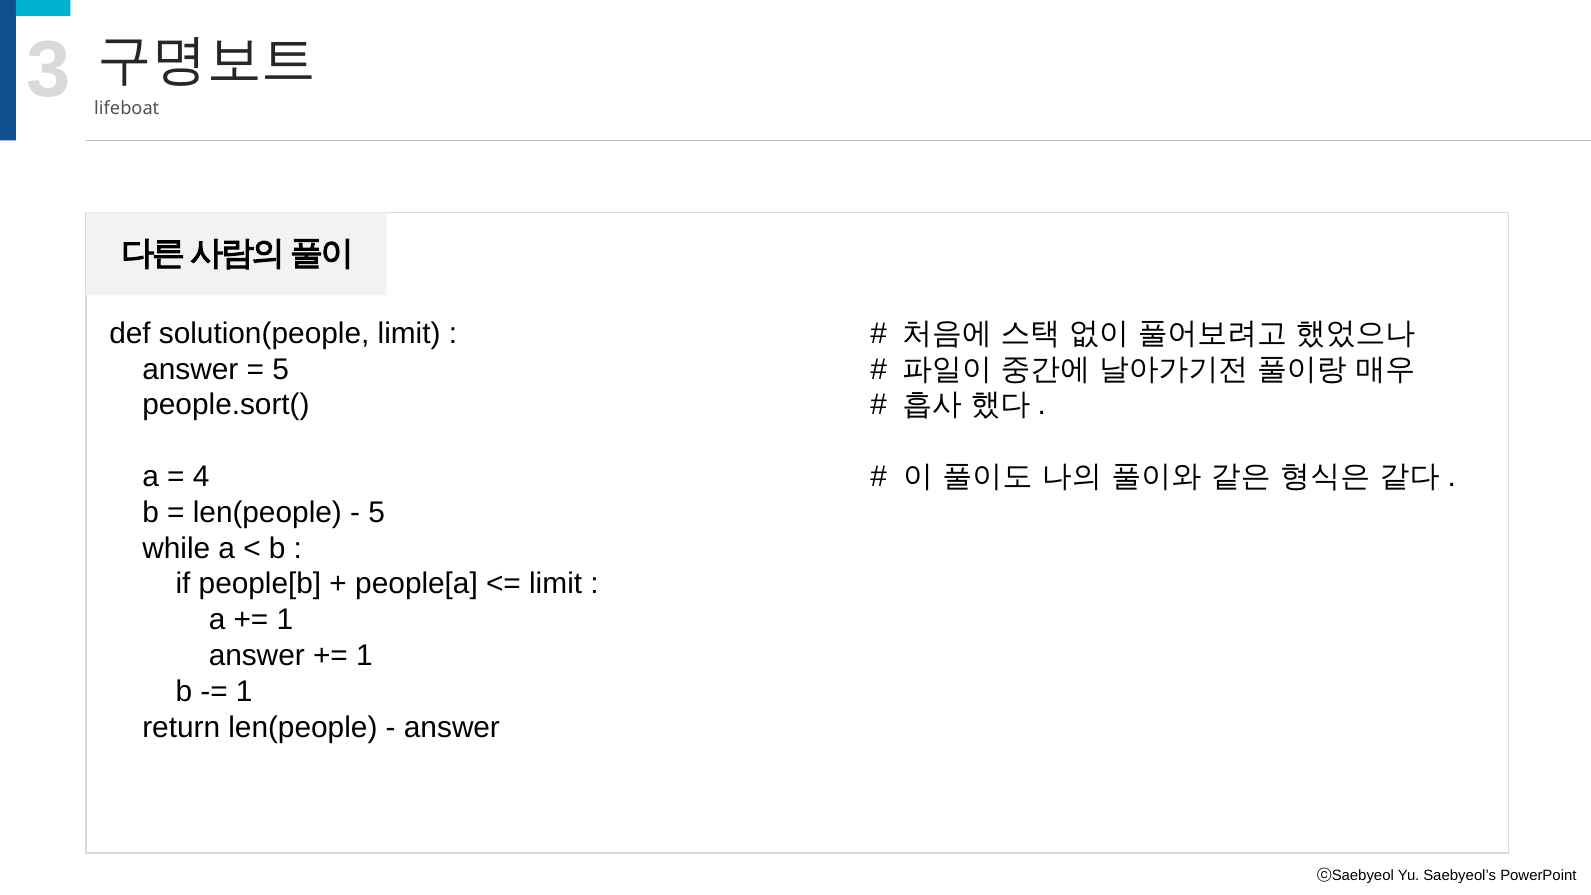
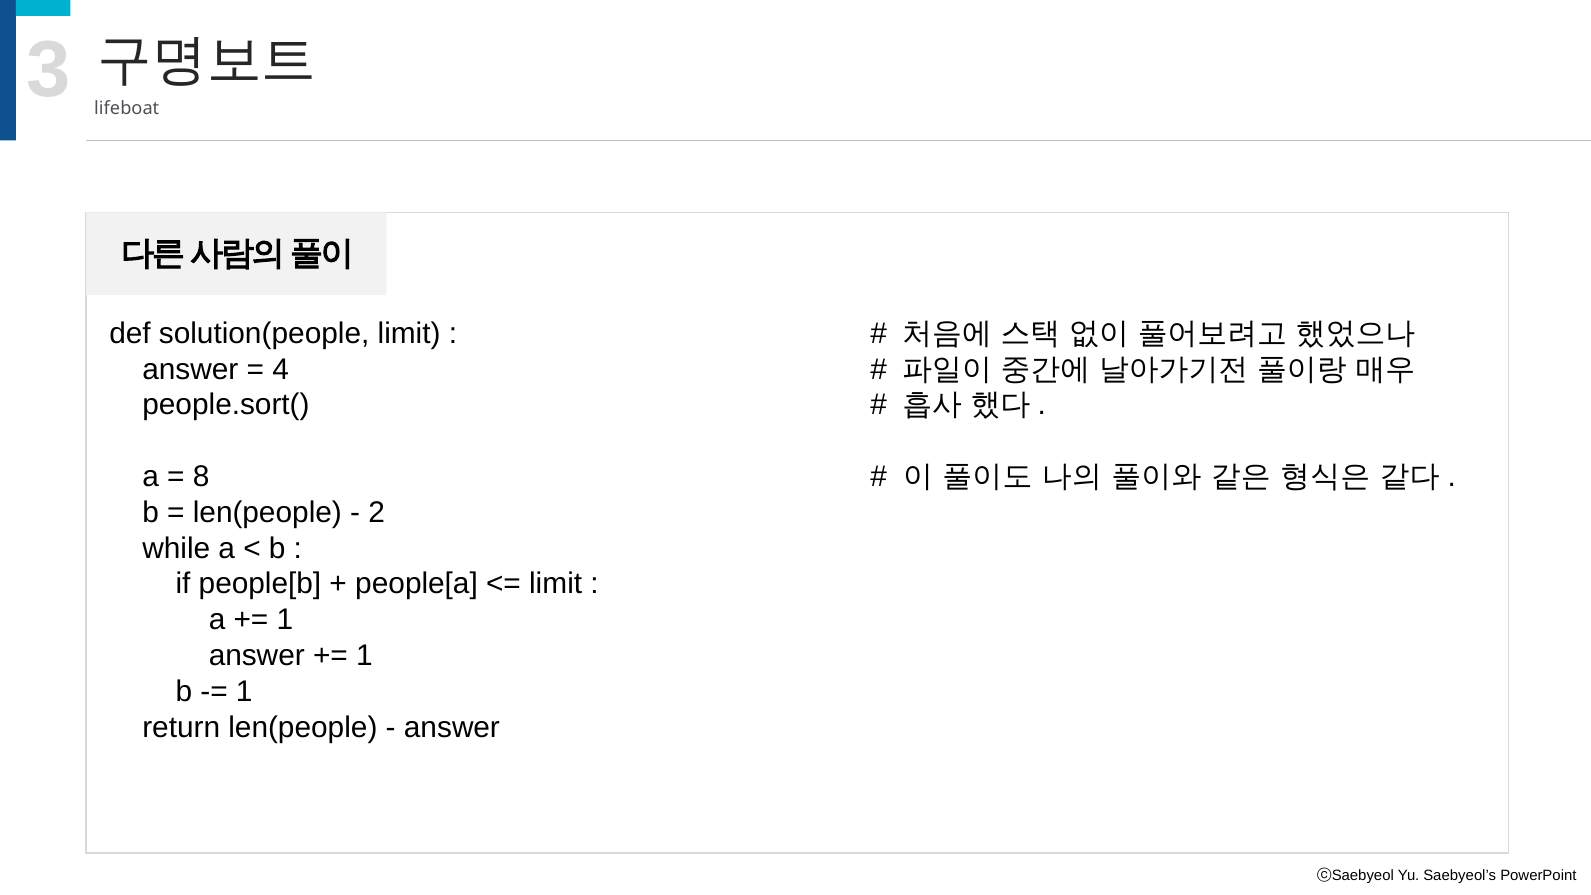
5 at (281, 369): 5 -> 4
4: 4 -> 8
5 at (377, 512): 5 -> 2
